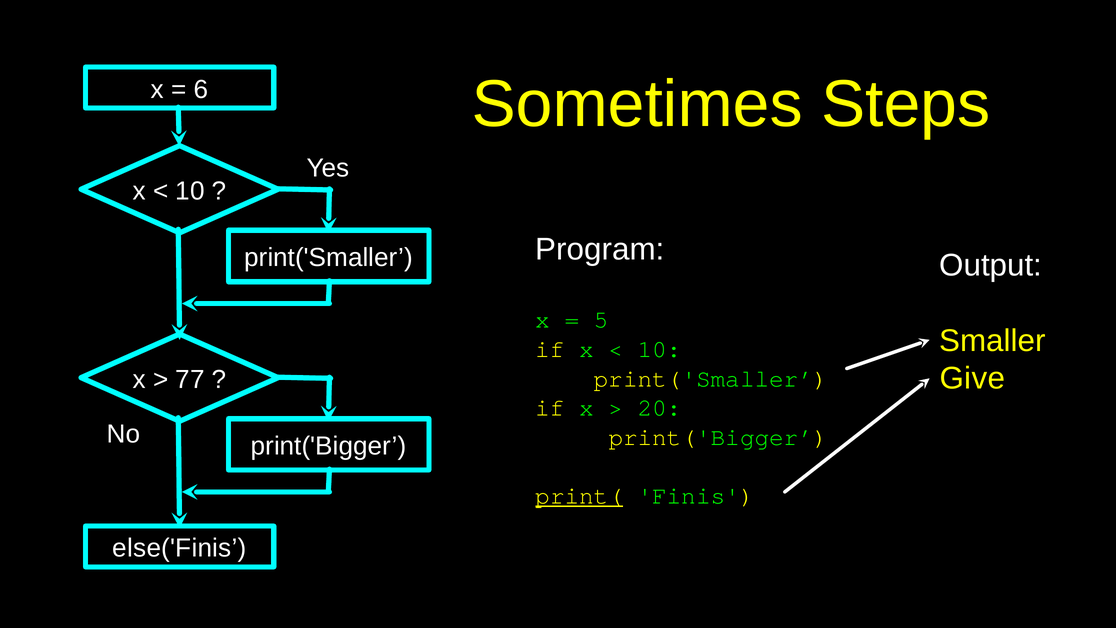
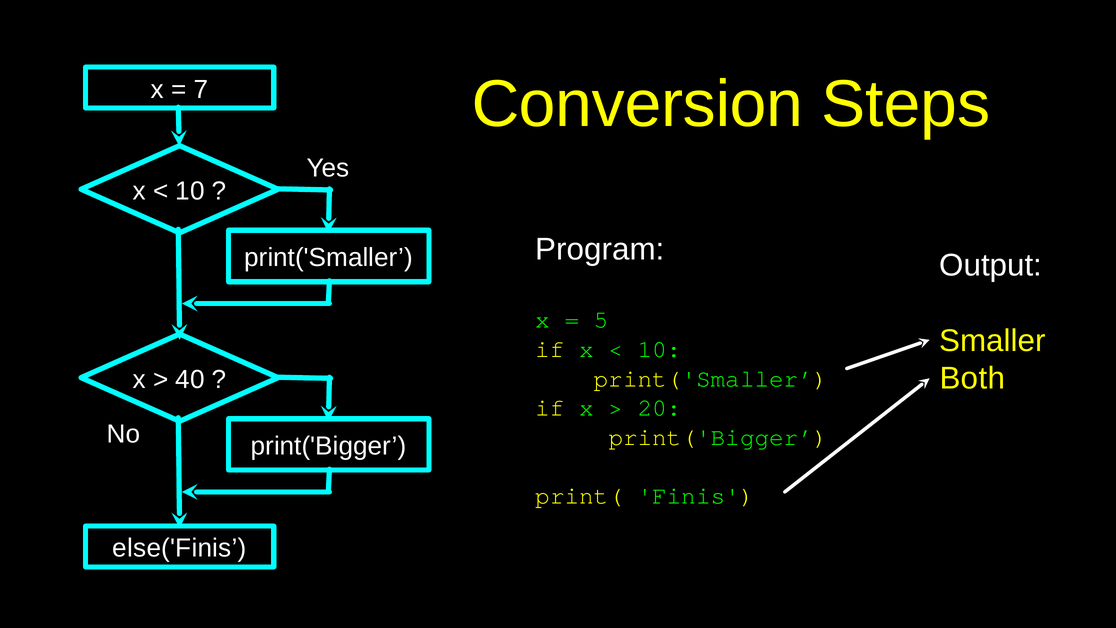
Sometimes: Sometimes -> Conversion
6: 6 -> 7
Give: Give -> Both
77: 77 -> 40
print( underline: present -> none
